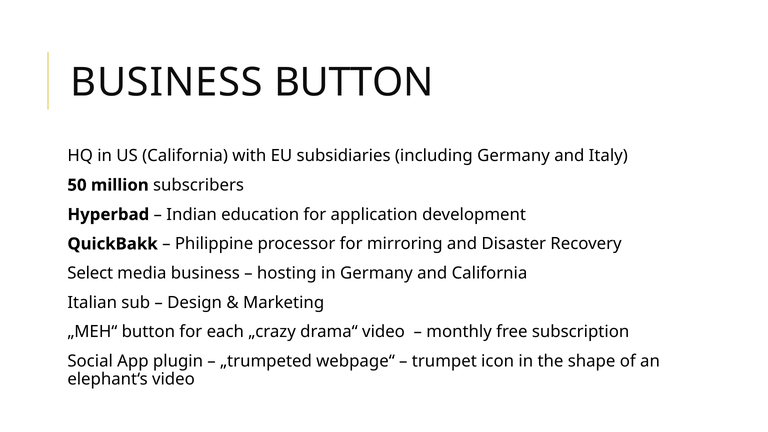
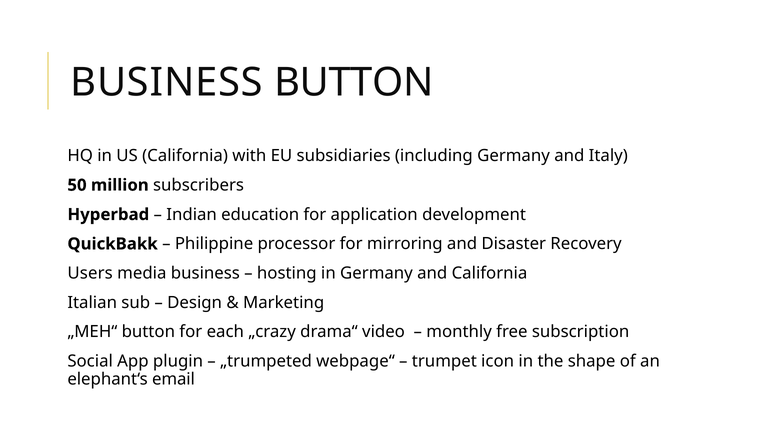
Select: Select -> Users
elephant‘s video: video -> email
